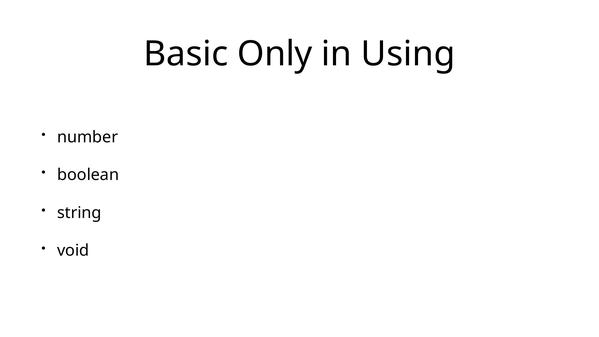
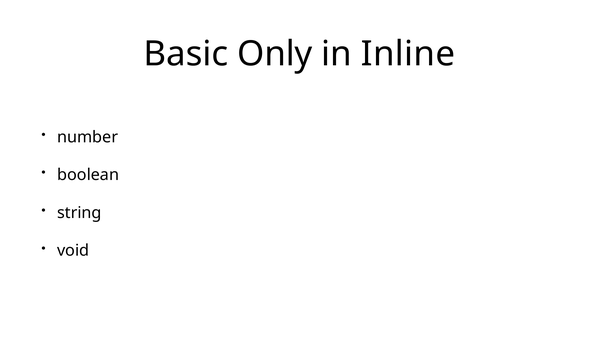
Using: Using -> Inline
